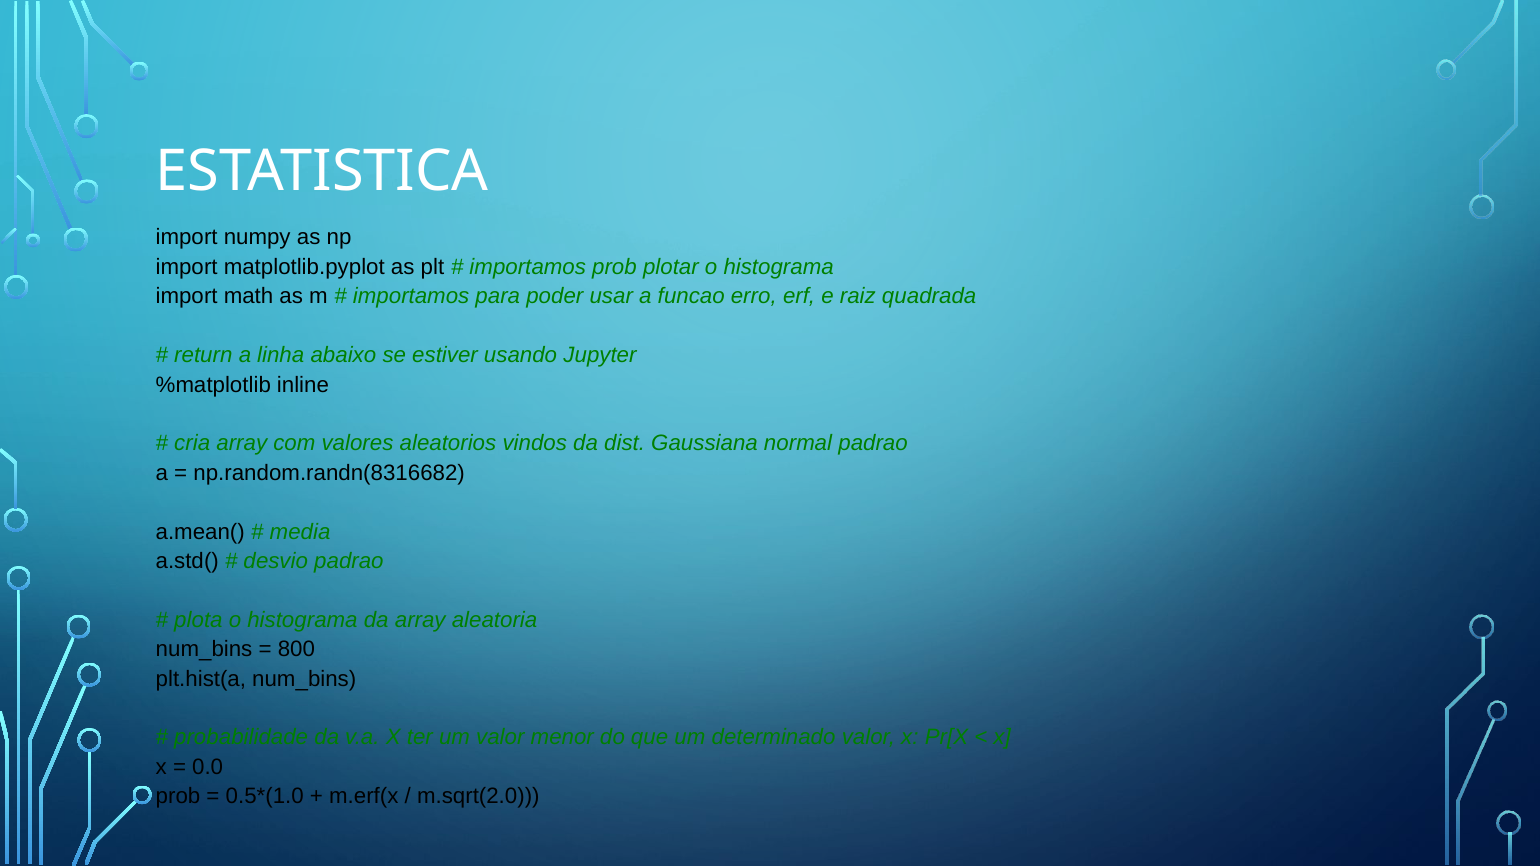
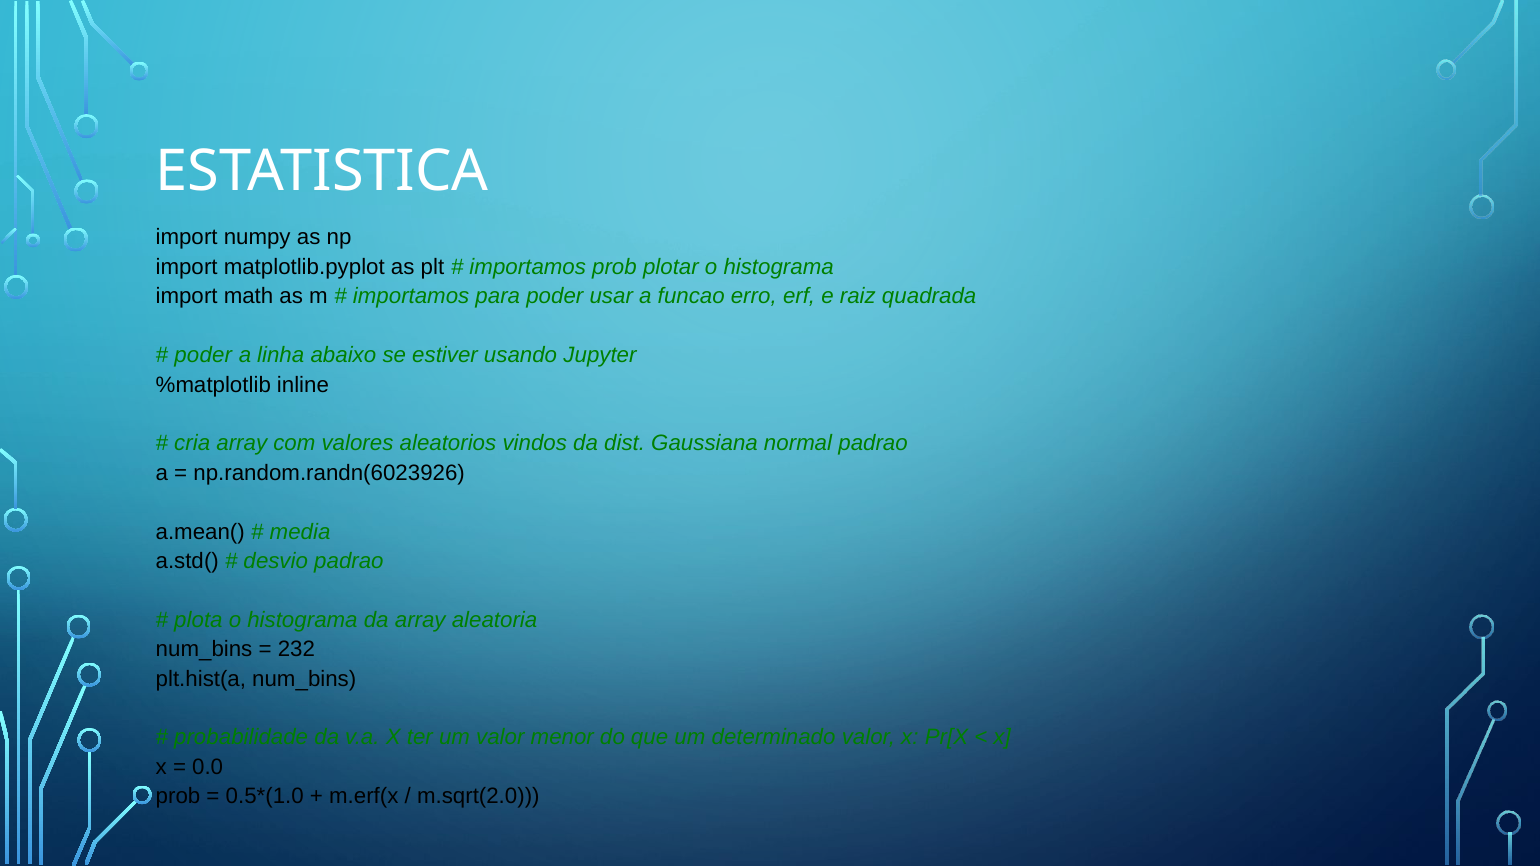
return at (203, 355): return -> poder
np.random.randn(8316682: np.random.randn(8316682 -> np.random.randn(6023926
800: 800 -> 232
